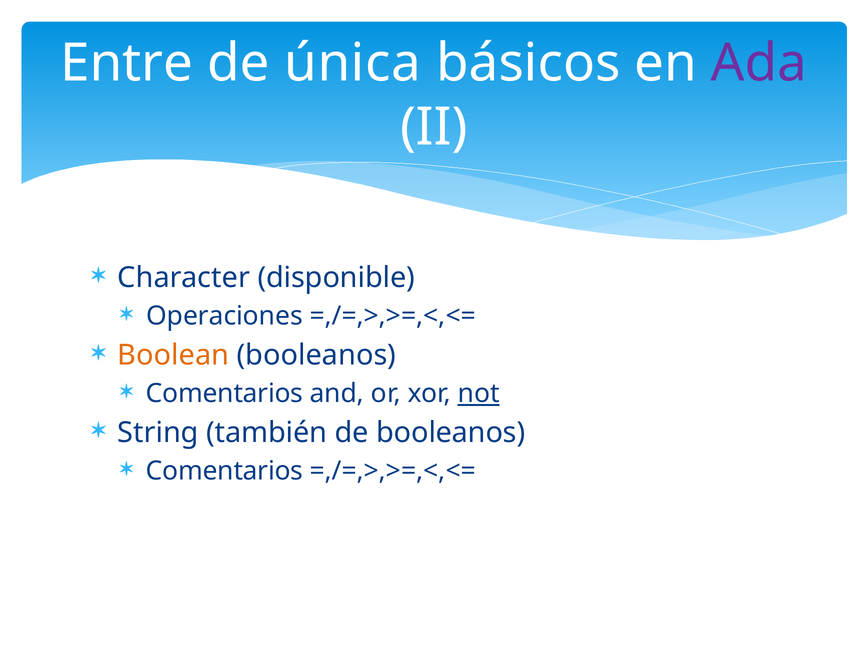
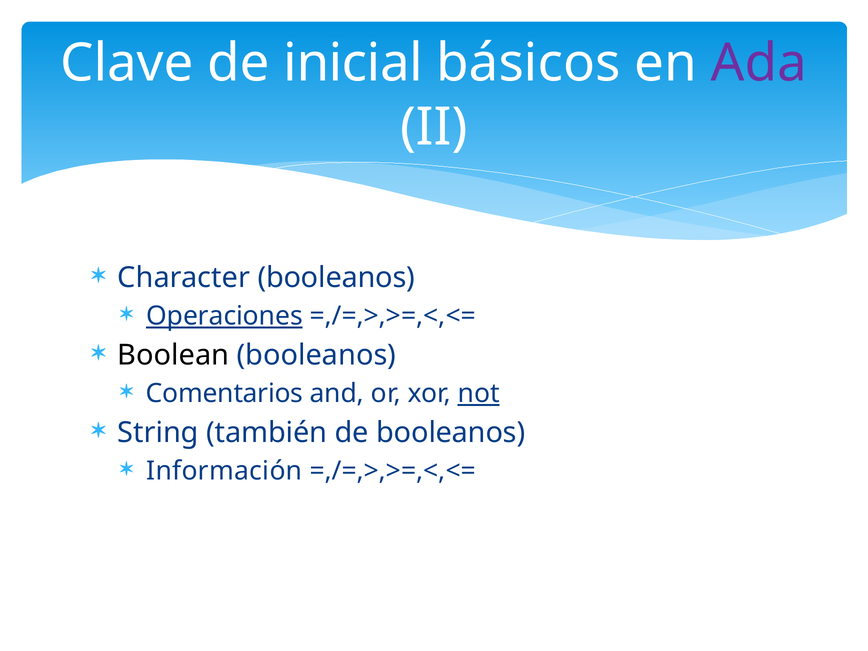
Entre: Entre -> Clave
única: única -> inicial
Character disponible: disponible -> booleanos
Operaciones underline: none -> present
Boolean colour: orange -> black
Comentarios at (225, 471): Comentarios -> Información
